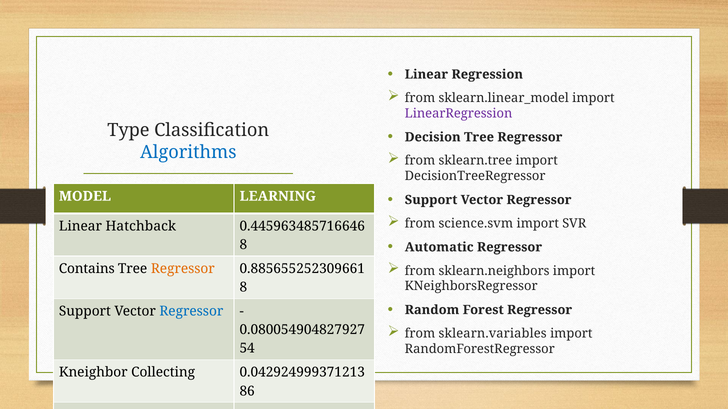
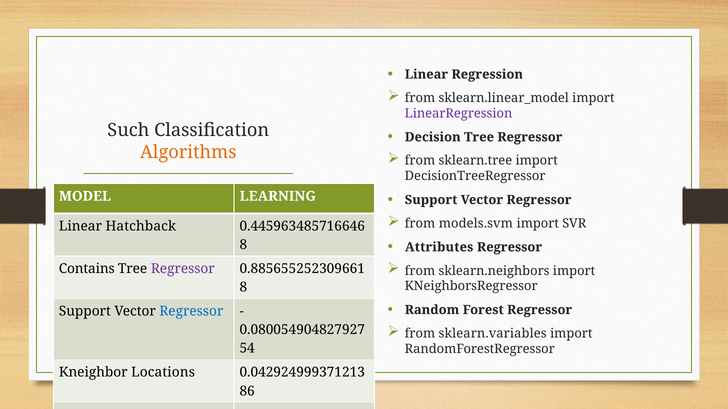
Type: Type -> Such
Algorithms colour: blue -> orange
science.svm: science.svm -> models.svm
Automatic: Automatic -> Attributes
Regressor at (183, 269) colour: orange -> purple
Collecting: Collecting -> Locations
